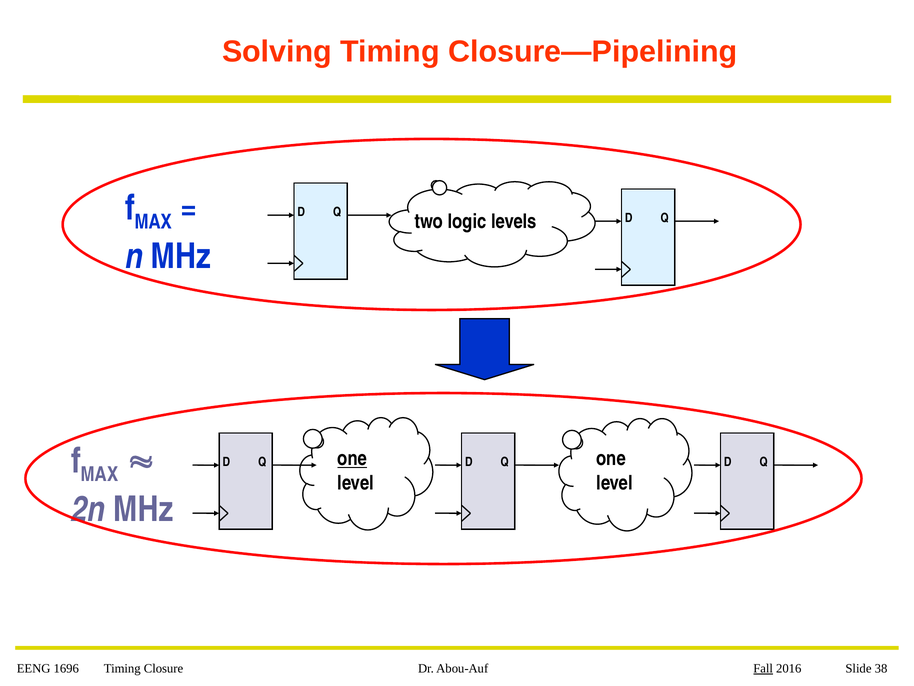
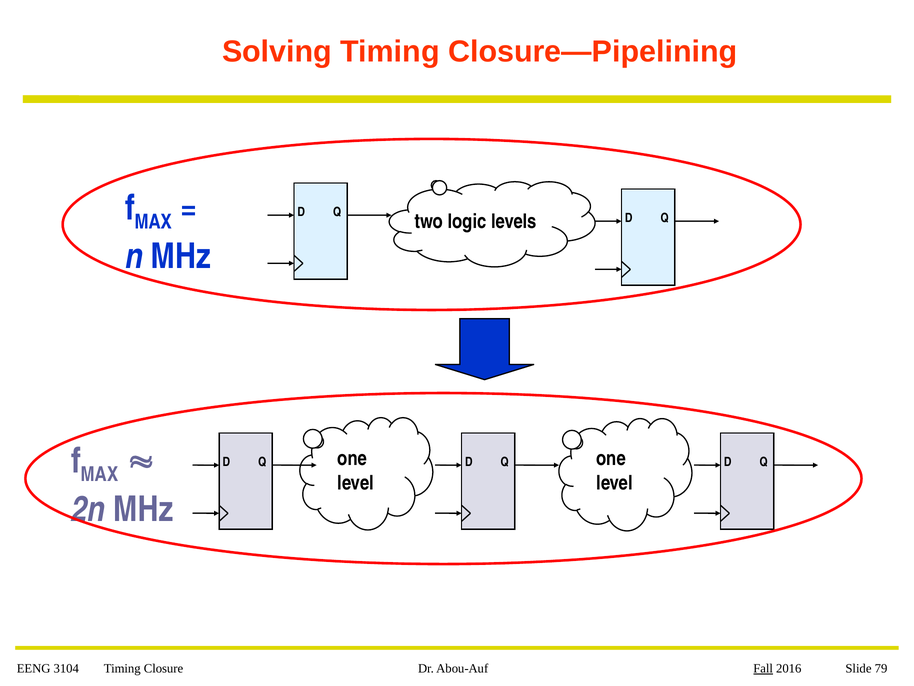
one at (352, 458) underline: present -> none
1696: 1696 -> 3104
38: 38 -> 79
